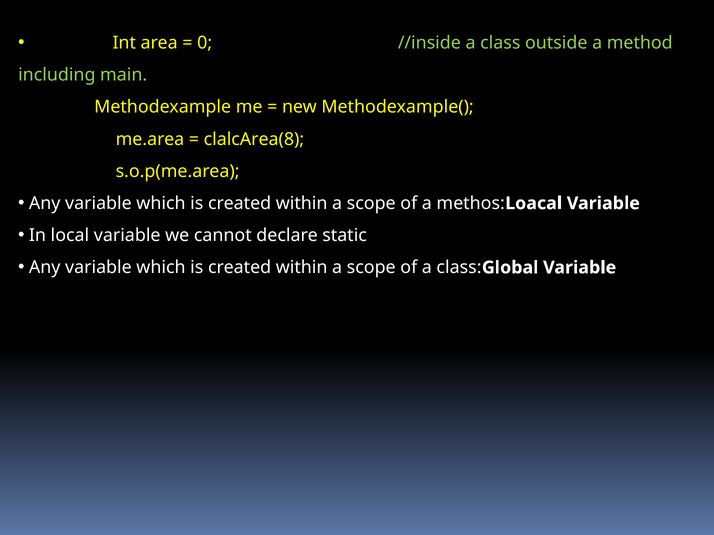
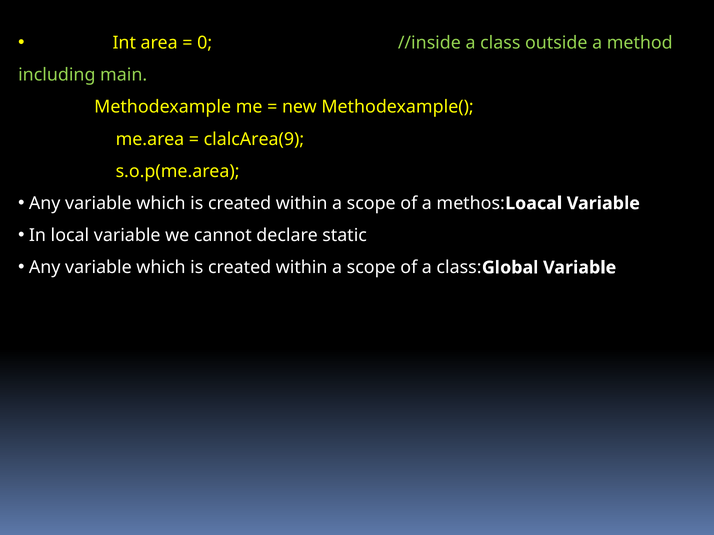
clalcArea(8: clalcArea(8 -> clalcArea(9
